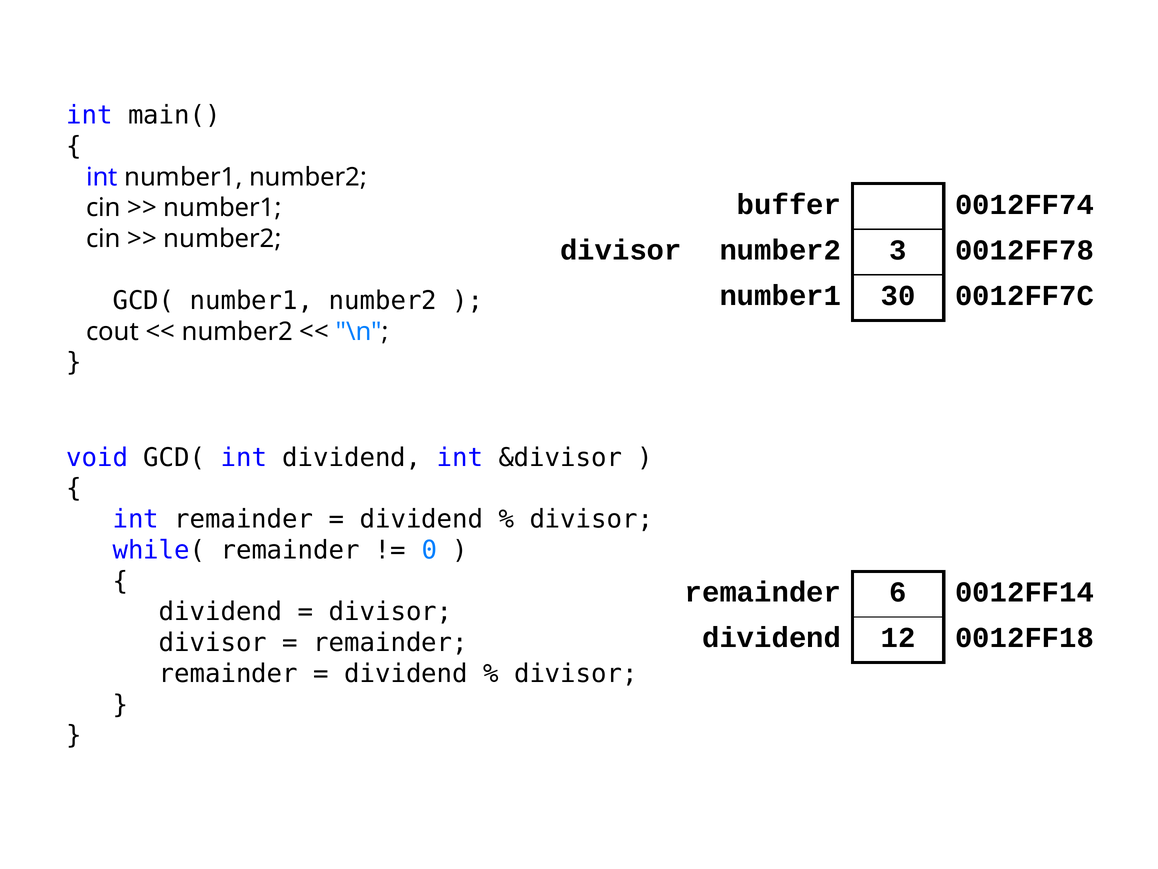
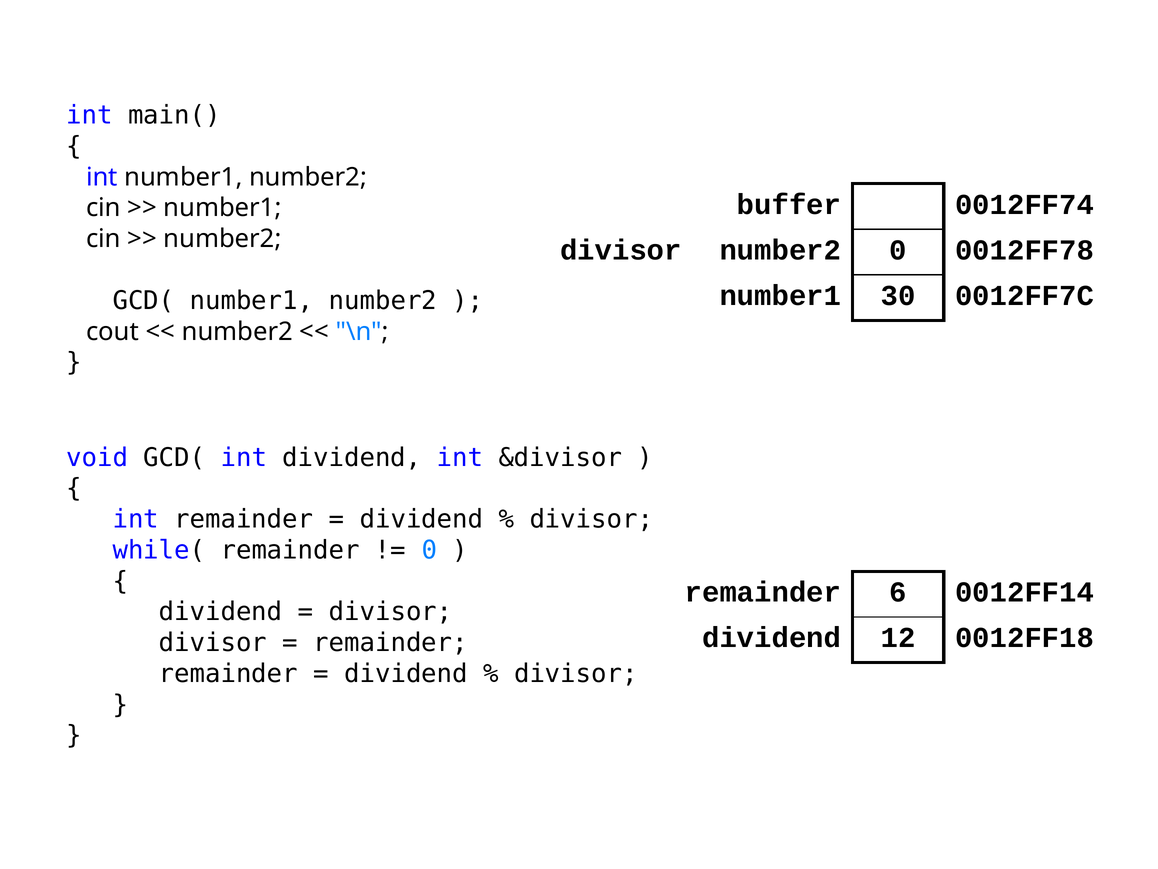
number2 3: 3 -> 0
